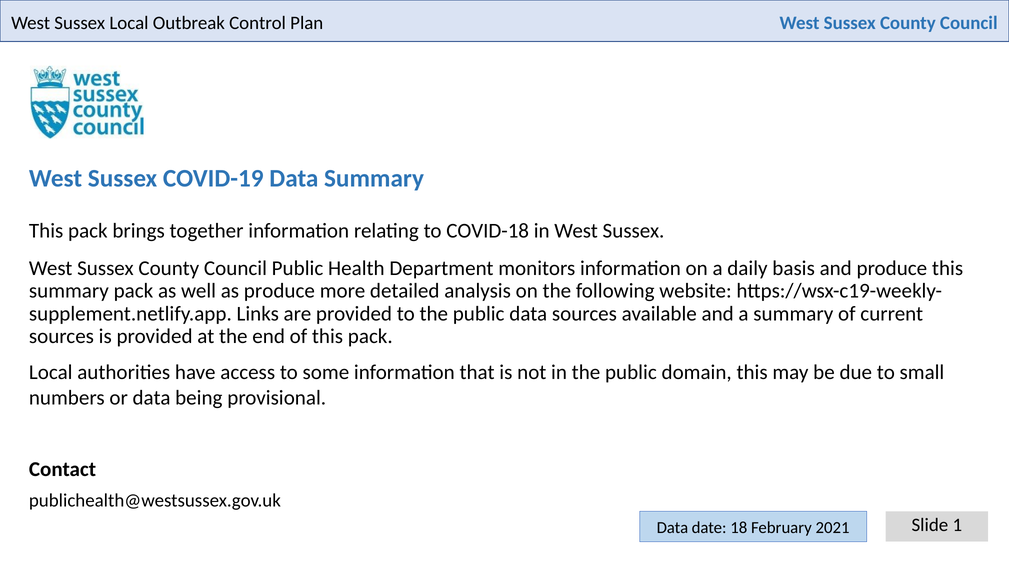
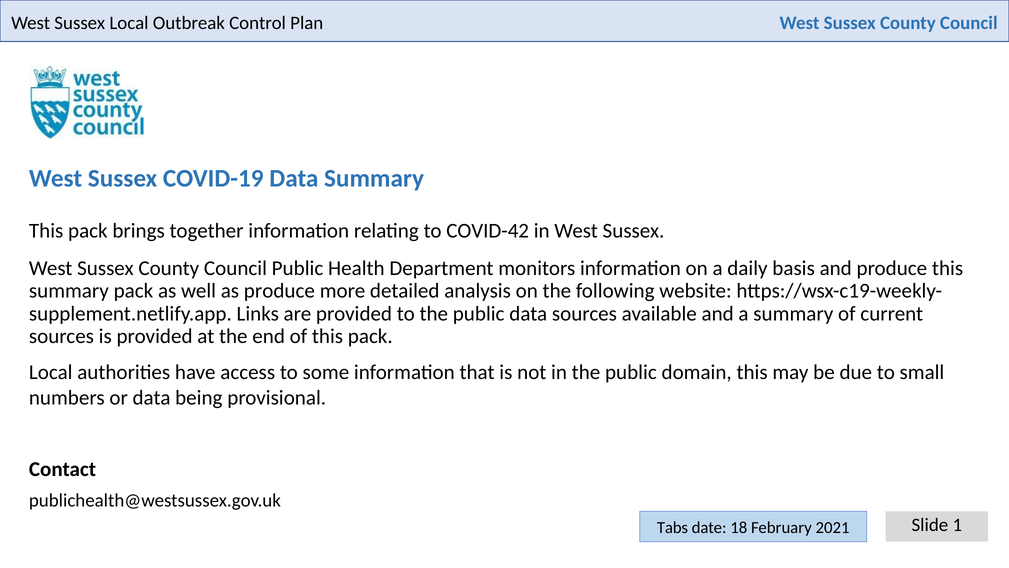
COVID-18: COVID-18 -> COVID-42
Data at (672, 527): Data -> Tabs
